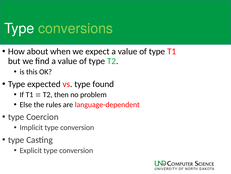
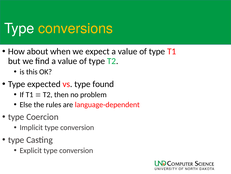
conversions colour: light green -> yellow
